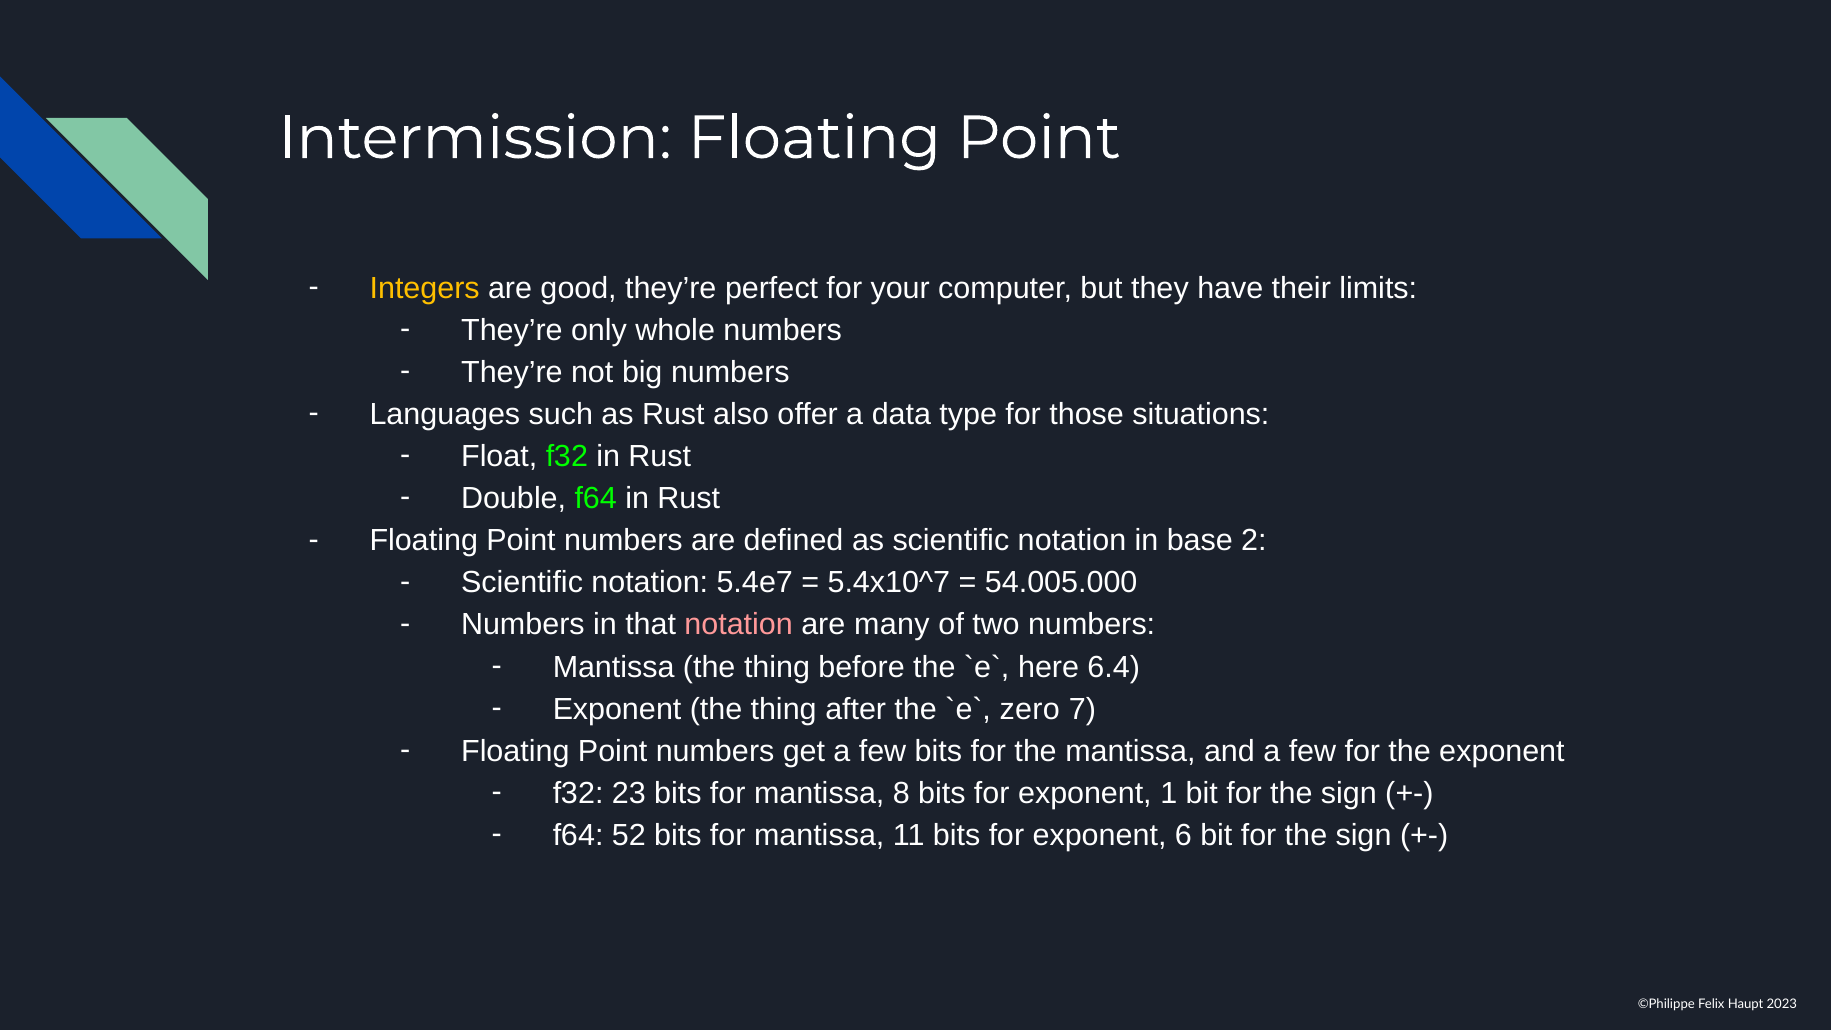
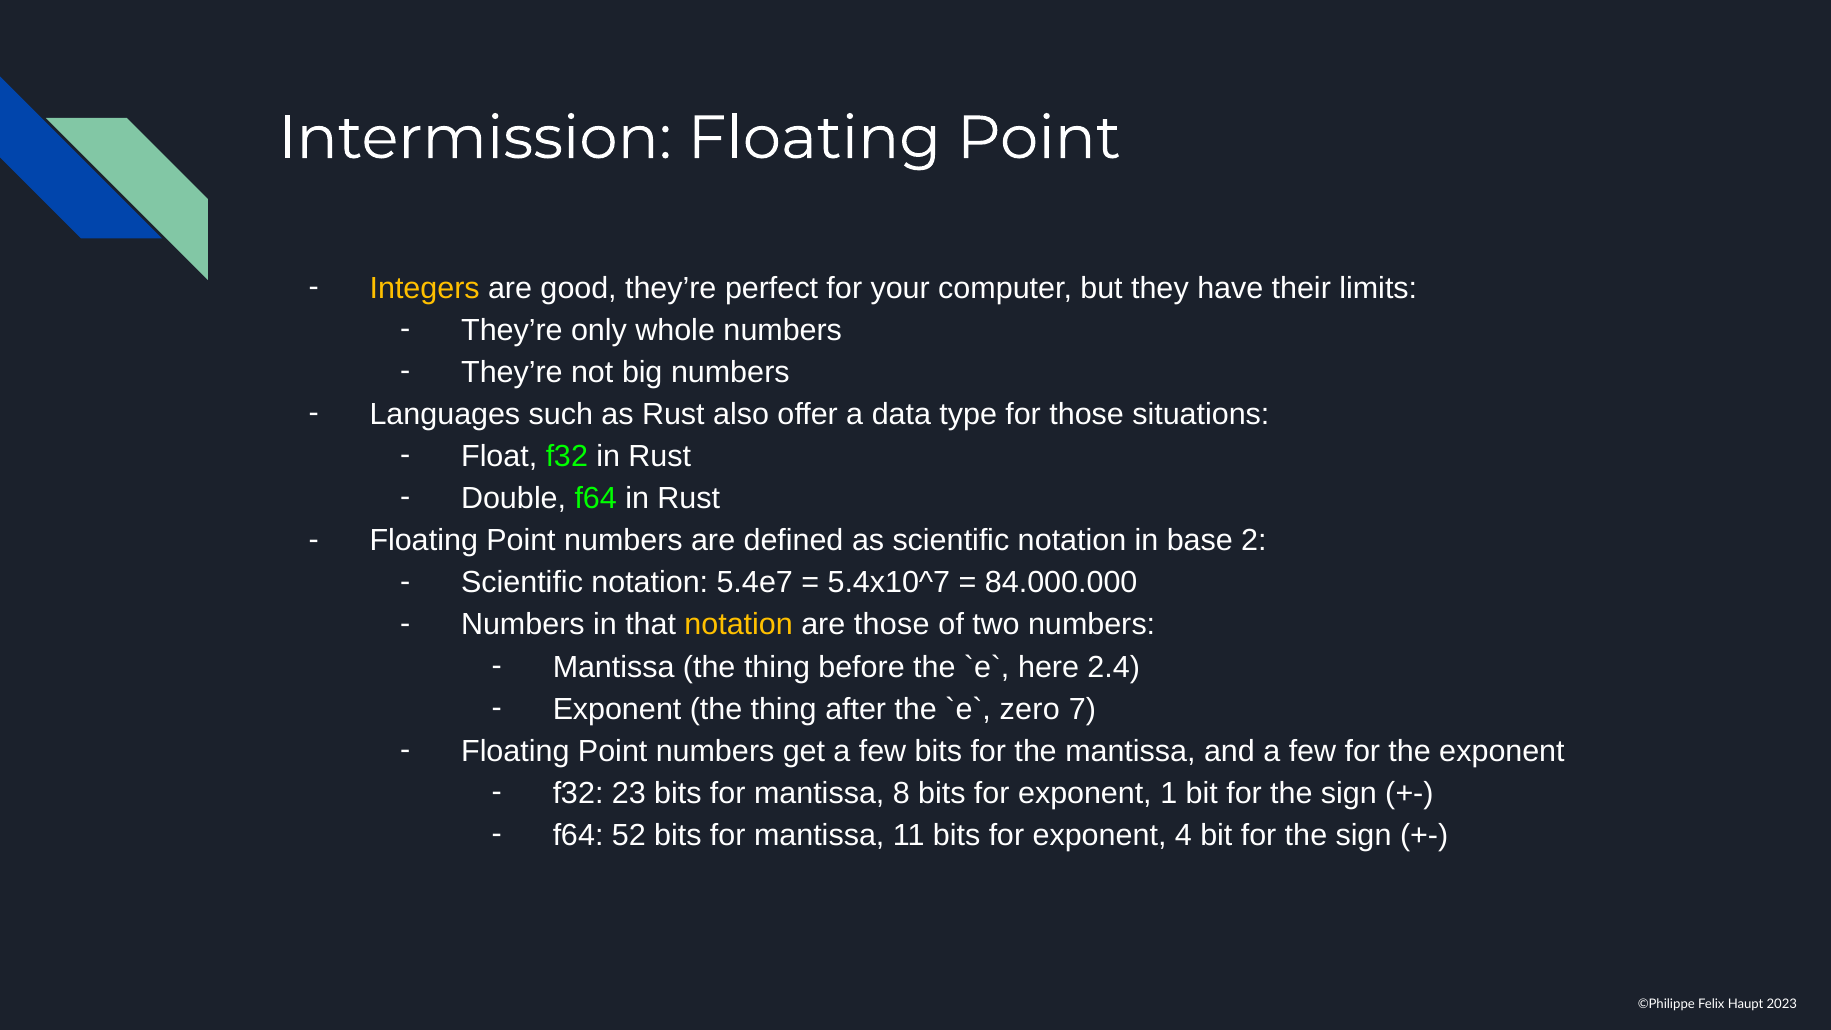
54.005.000: 54.005.000 -> 84.000.000
notation at (739, 625) colour: pink -> yellow
are many: many -> those
6.4: 6.4 -> 2.4
6: 6 -> 4
